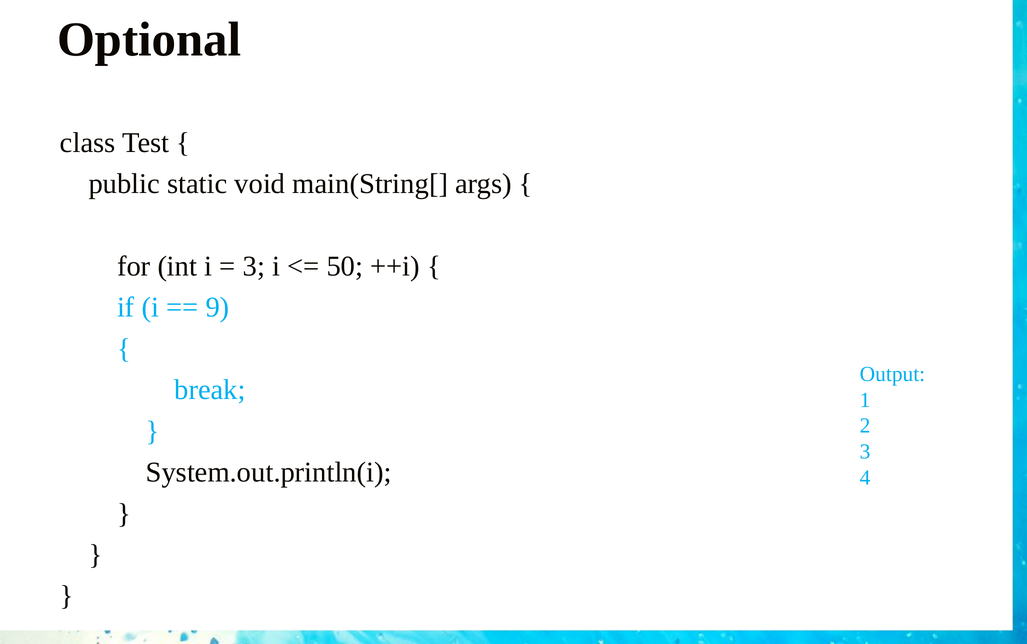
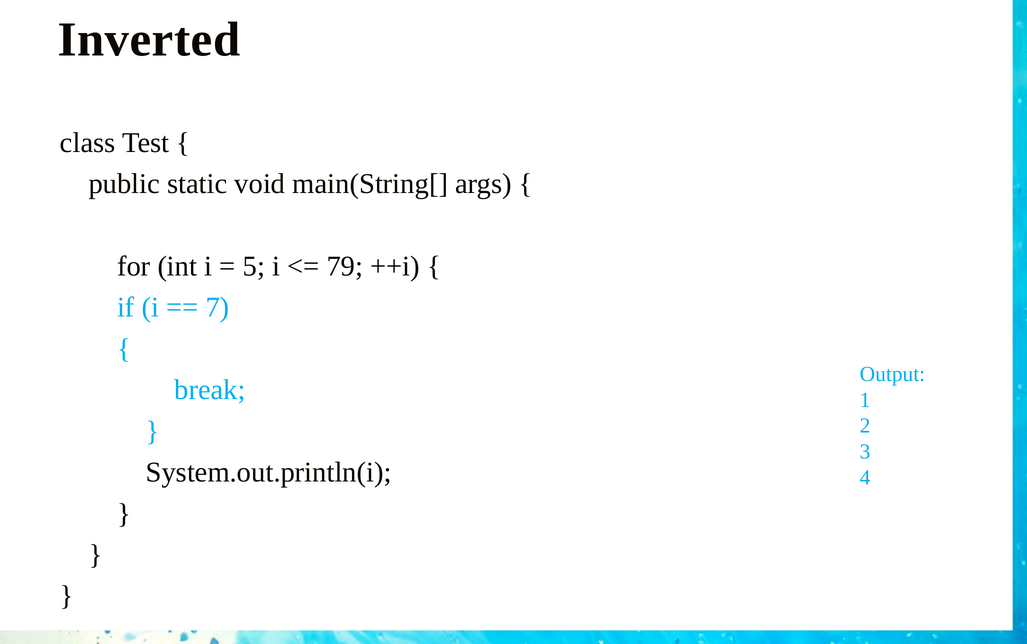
Optional: Optional -> Inverted
3 at (254, 266): 3 -> 5
50: 50 -> 79
9: 9 -> 7
